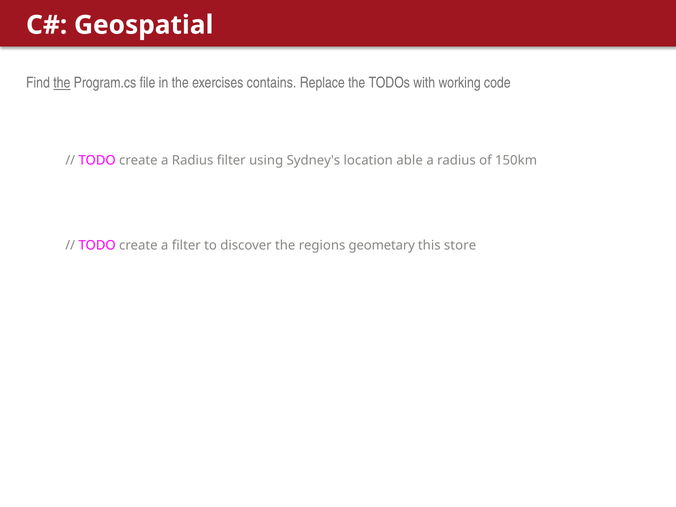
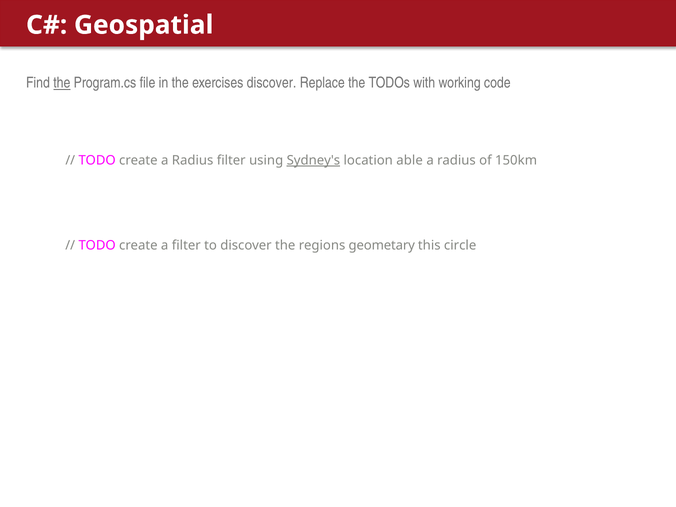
exercises contains: contains -> discover
Sydney's underline: none -> present
store: store -> circle
